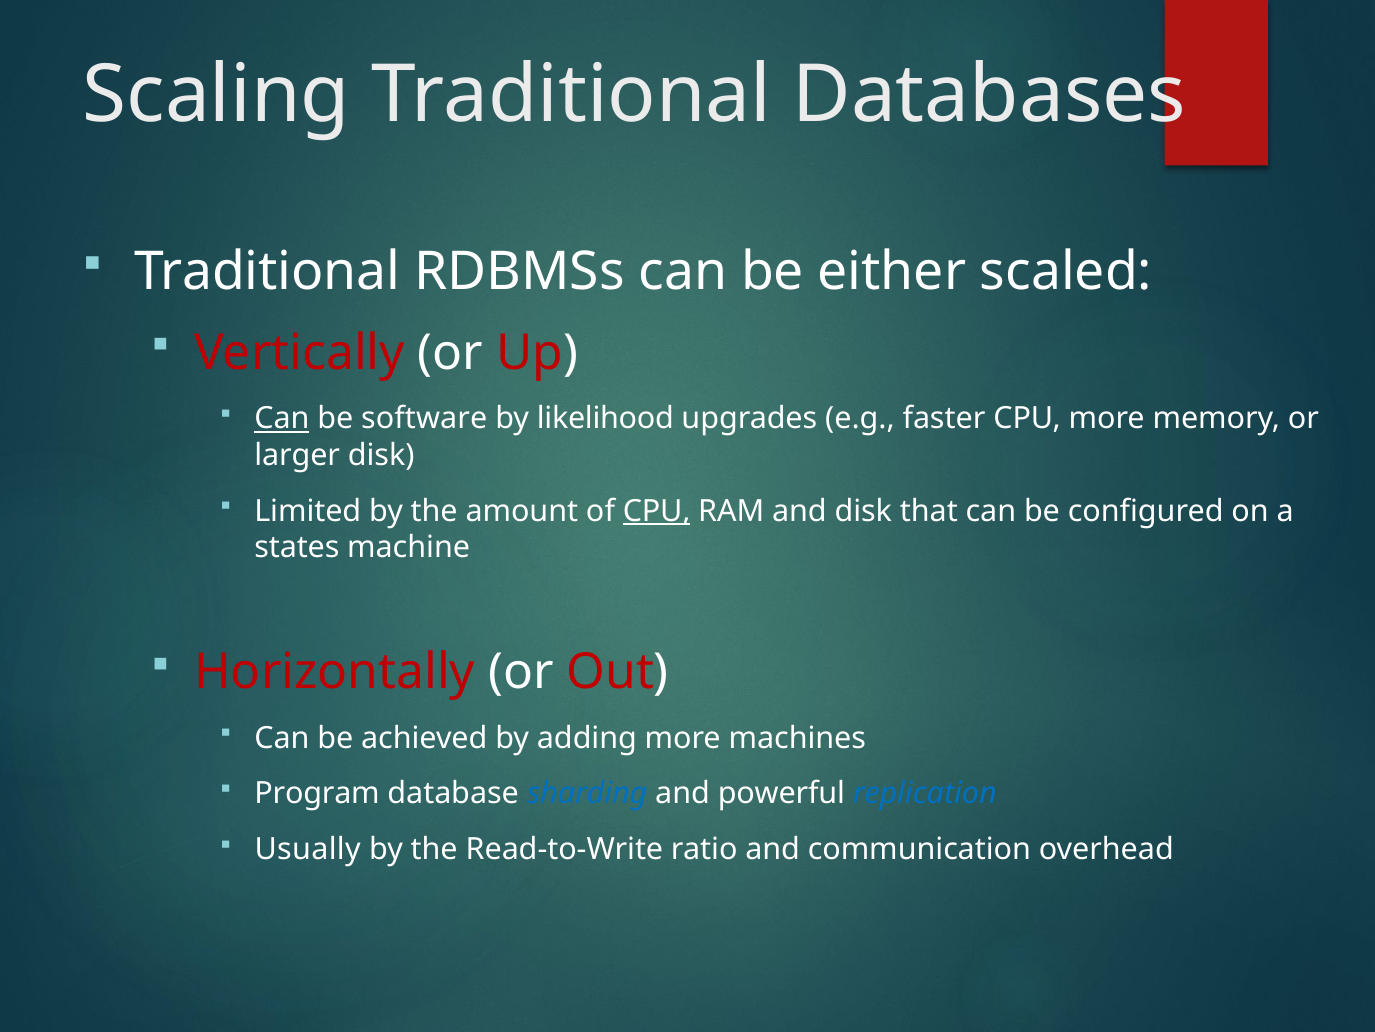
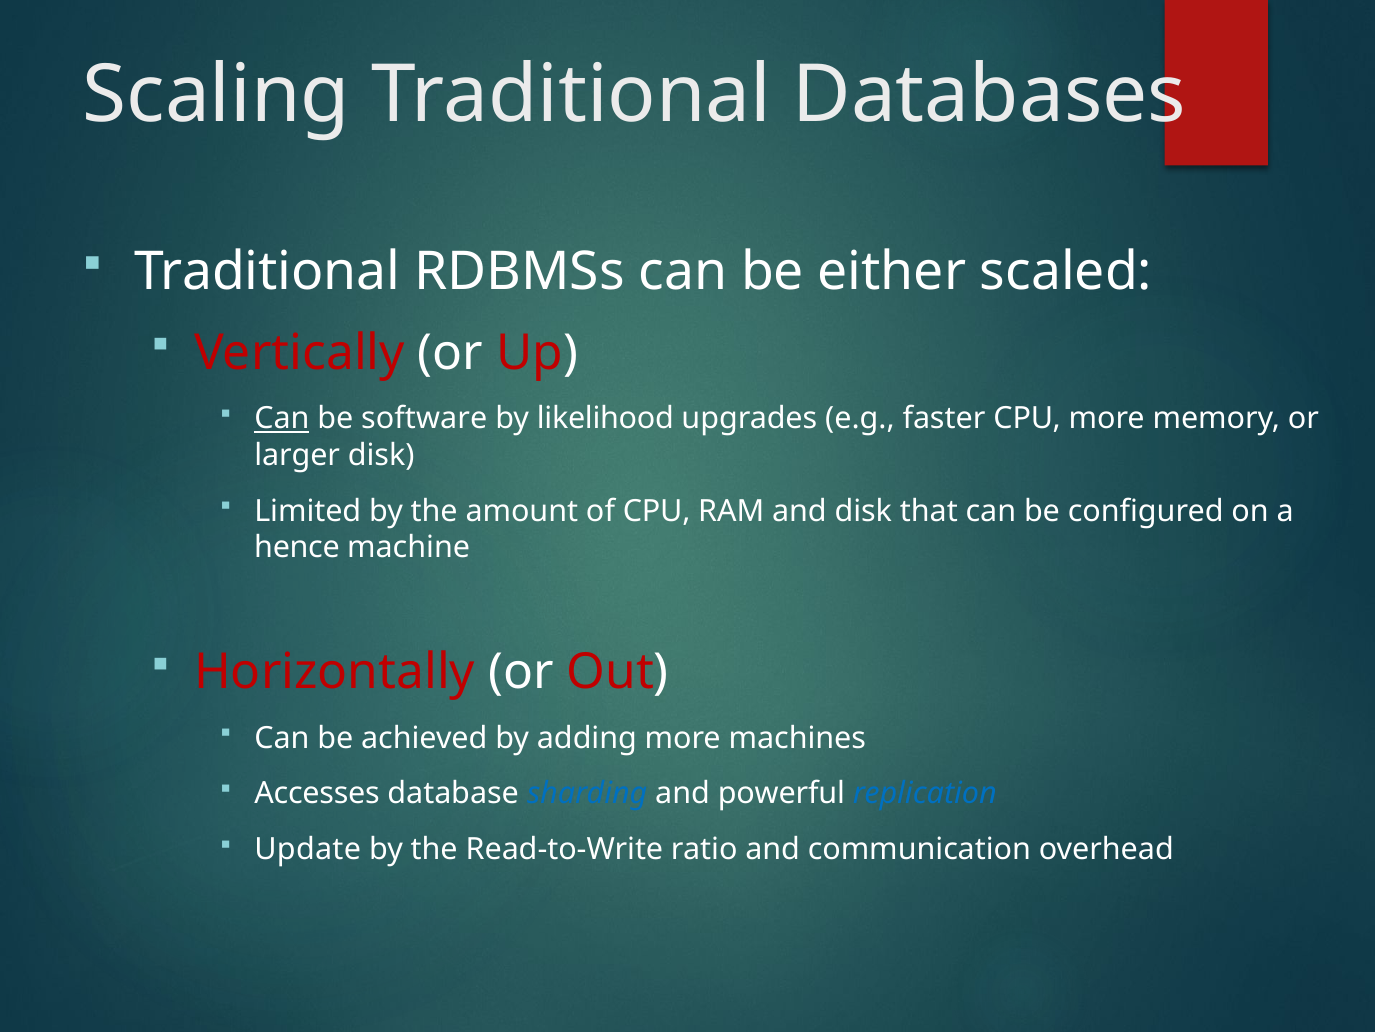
CPU at (657, 511) underline: present -> none
states: states -> hence
Program: Program -> Accesses
Usually: Usually -> Update
